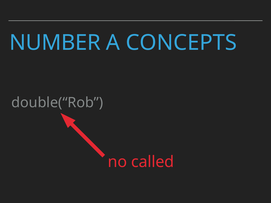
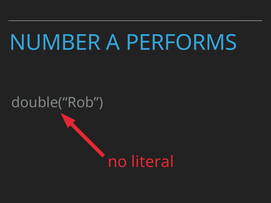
CONCEPTS: CONCEPTS -> PERFORMS
called: called -> literal
